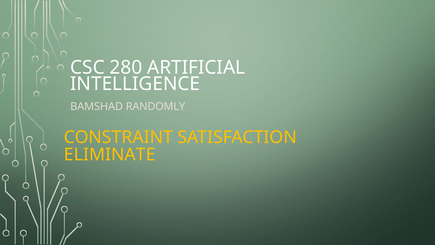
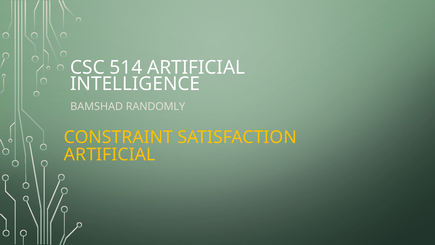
280: 280 -> 514
ELIMINATE at (110, 154): ELIMINATE -> ARTIFICIAL
